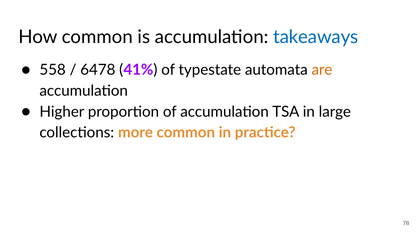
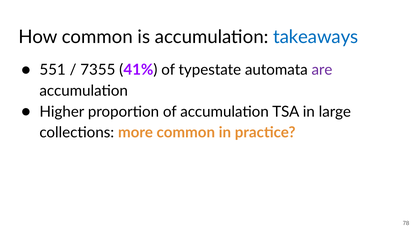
558: 558 -> 551
6478: 6478 -> 7355
are colour: orange -> purple
